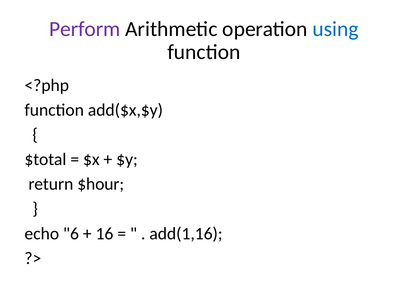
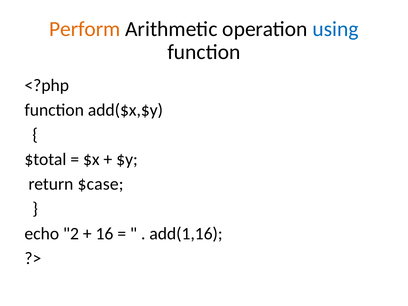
Perform colour: purple -> orange
$hour: $hour -> $case
6: 6 -> 2
